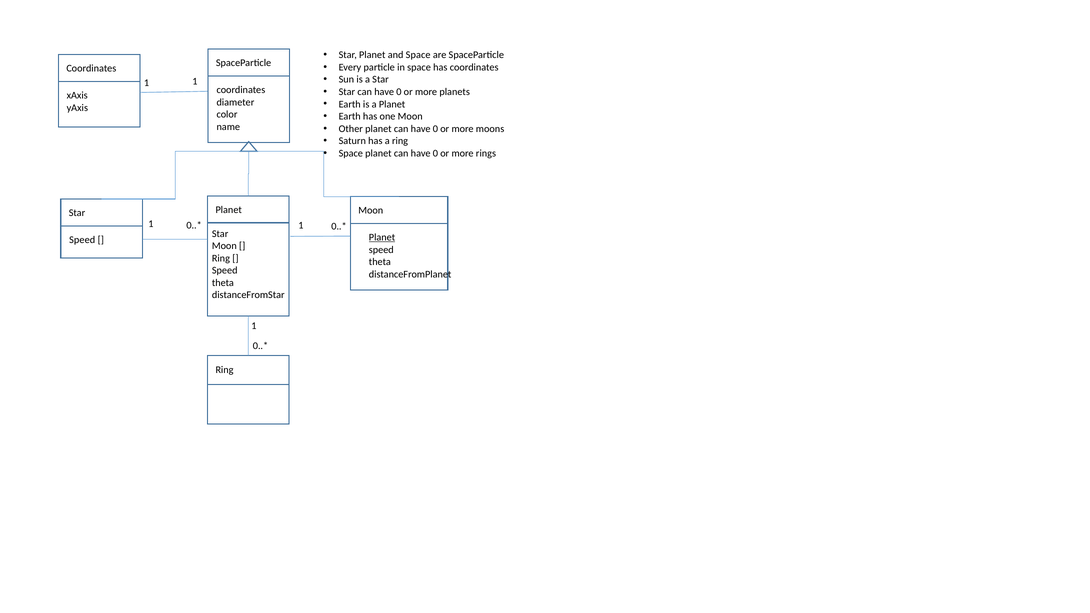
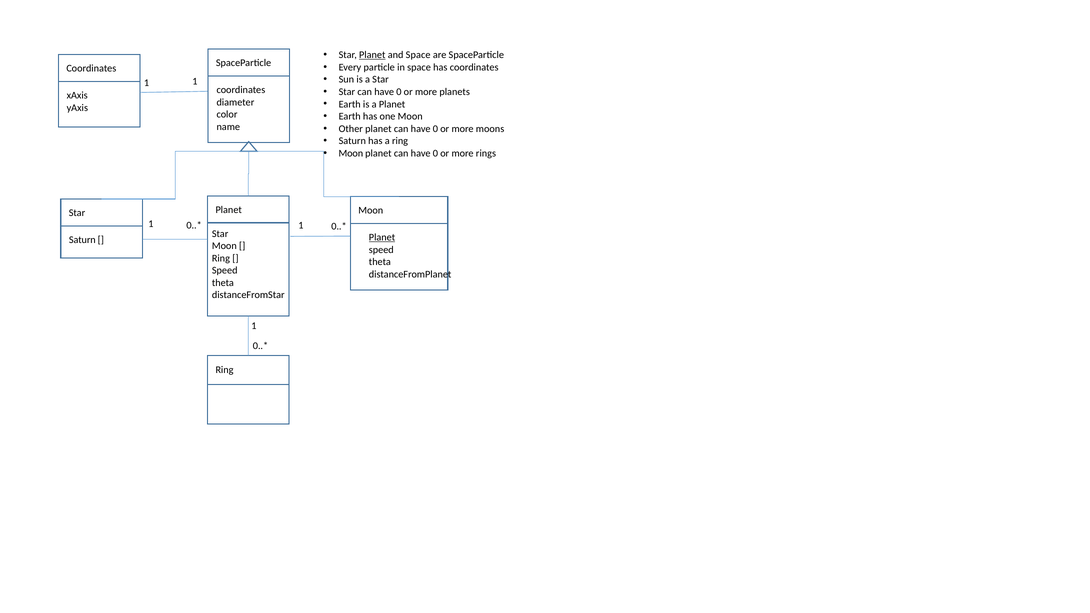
Planet at (372, 55) underline: none -> present
Space at (351, 153): Space -> Moon
Speed at (82, 240): Speed -> Saturn
